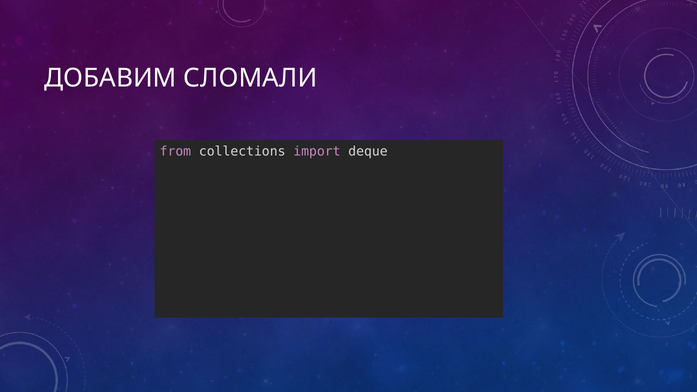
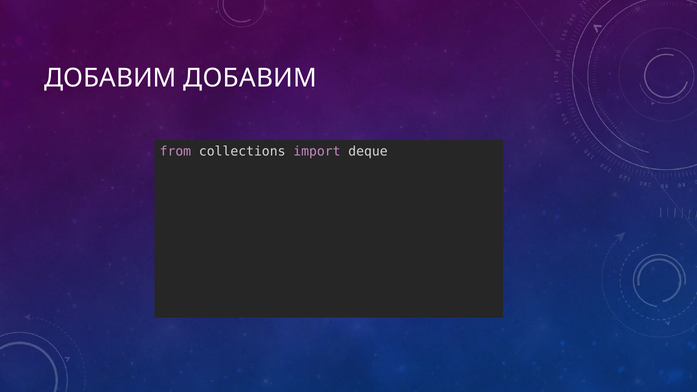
ДОБАВИМ СЛОМАЛИ: СЛОМАЛИ -> ДОБАВИМ
